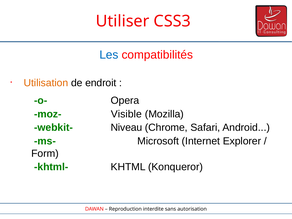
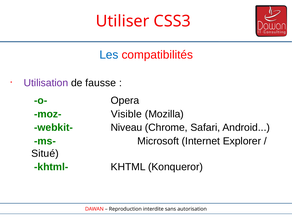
Utilisation colour: orange -> purple
endroit: endroit -> fausse
Form: Form -> Situé
